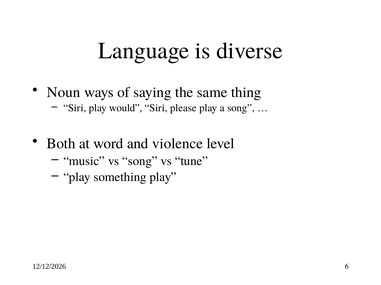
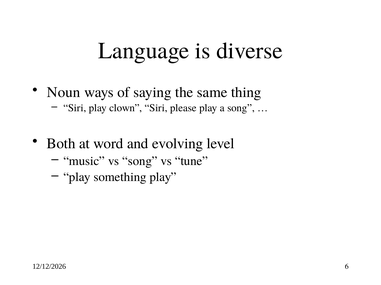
would: would -> clown
violence: violence -> evolving
